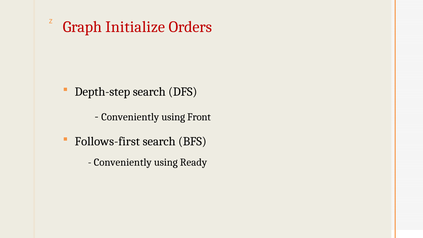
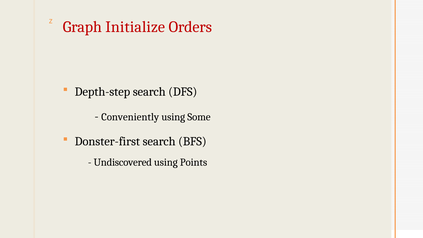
Front: Front -> Some
Follows-first: Follows-first -> Donster-first
Conveniently at (123, 162): Conveniently -> Undiscovered
Ready: Ready -> Points
